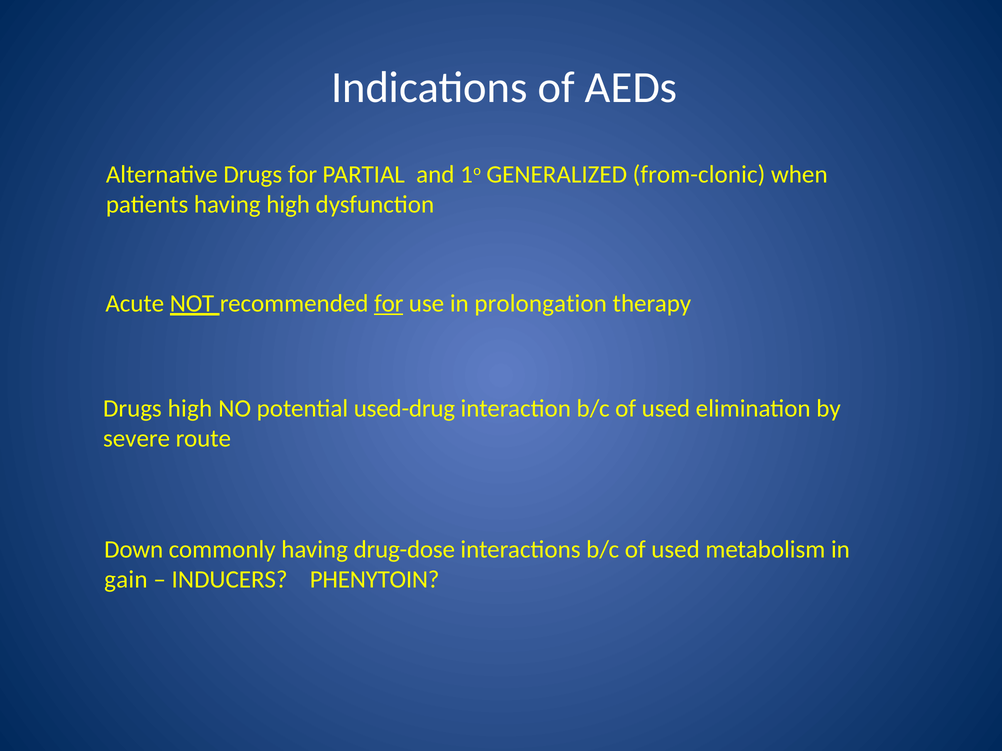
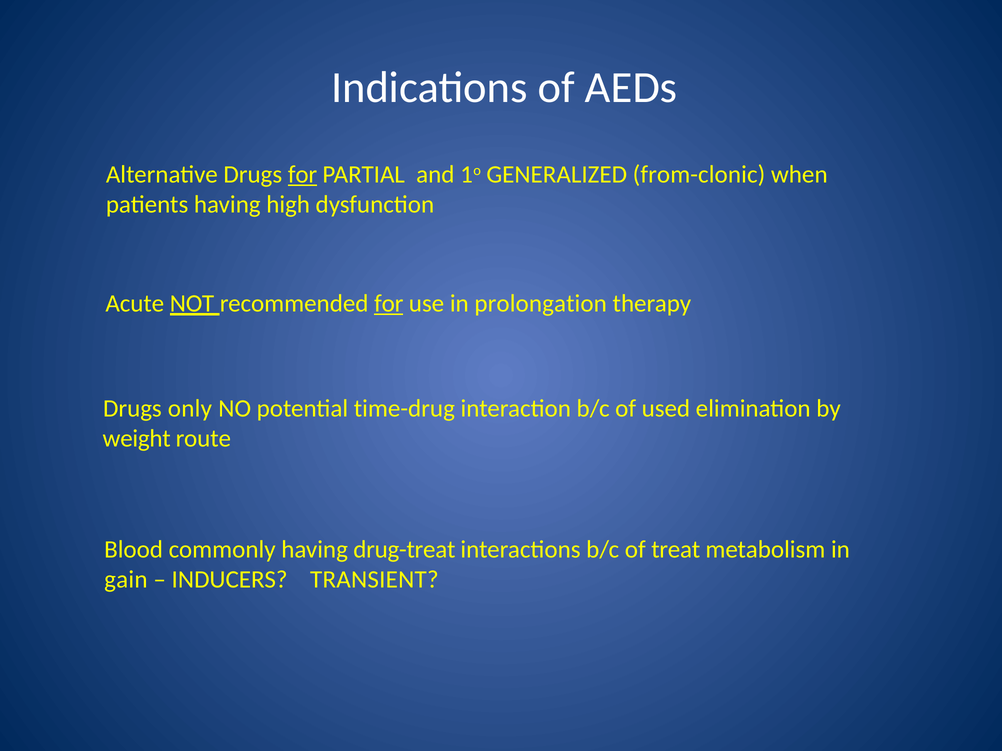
for at (303, 175) underline: none -> present
Drugs high: high -> only
used-drug: used-drug -> time-drug
severe: severe -> weight
Down: Down -> Blood
drug-dose: drug-dose -> drug-treat
interactions b/c of used: used -> treat
PHENYTOIN: PHENYTOIN -> TRANSIENT
